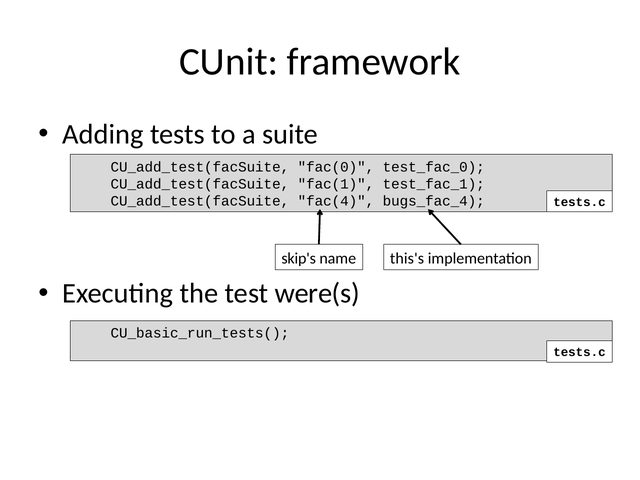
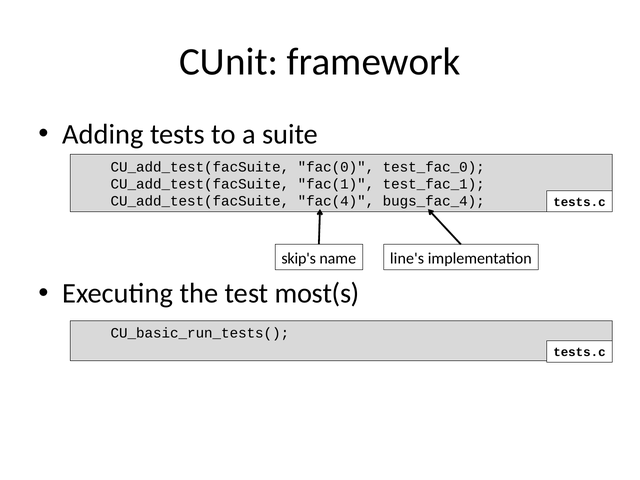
this's: this's -> line's
were(s: were(s -> most(s
